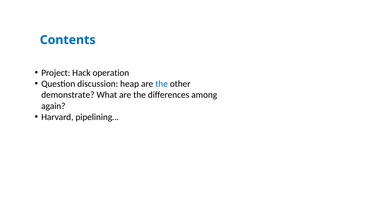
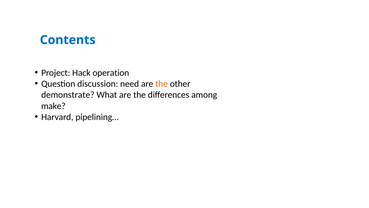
heap: heap -> need
the at (162, 84) colour: blue -> orange
again: again -> make
